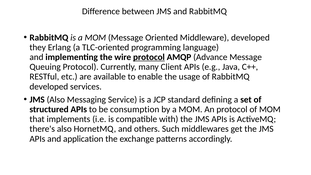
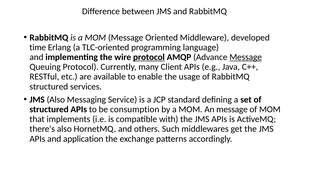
they: they -> time
Message at (246, 57) underline: none -> present
developed at (49, 87): developed -> structured
An protocol: protocol -> message
